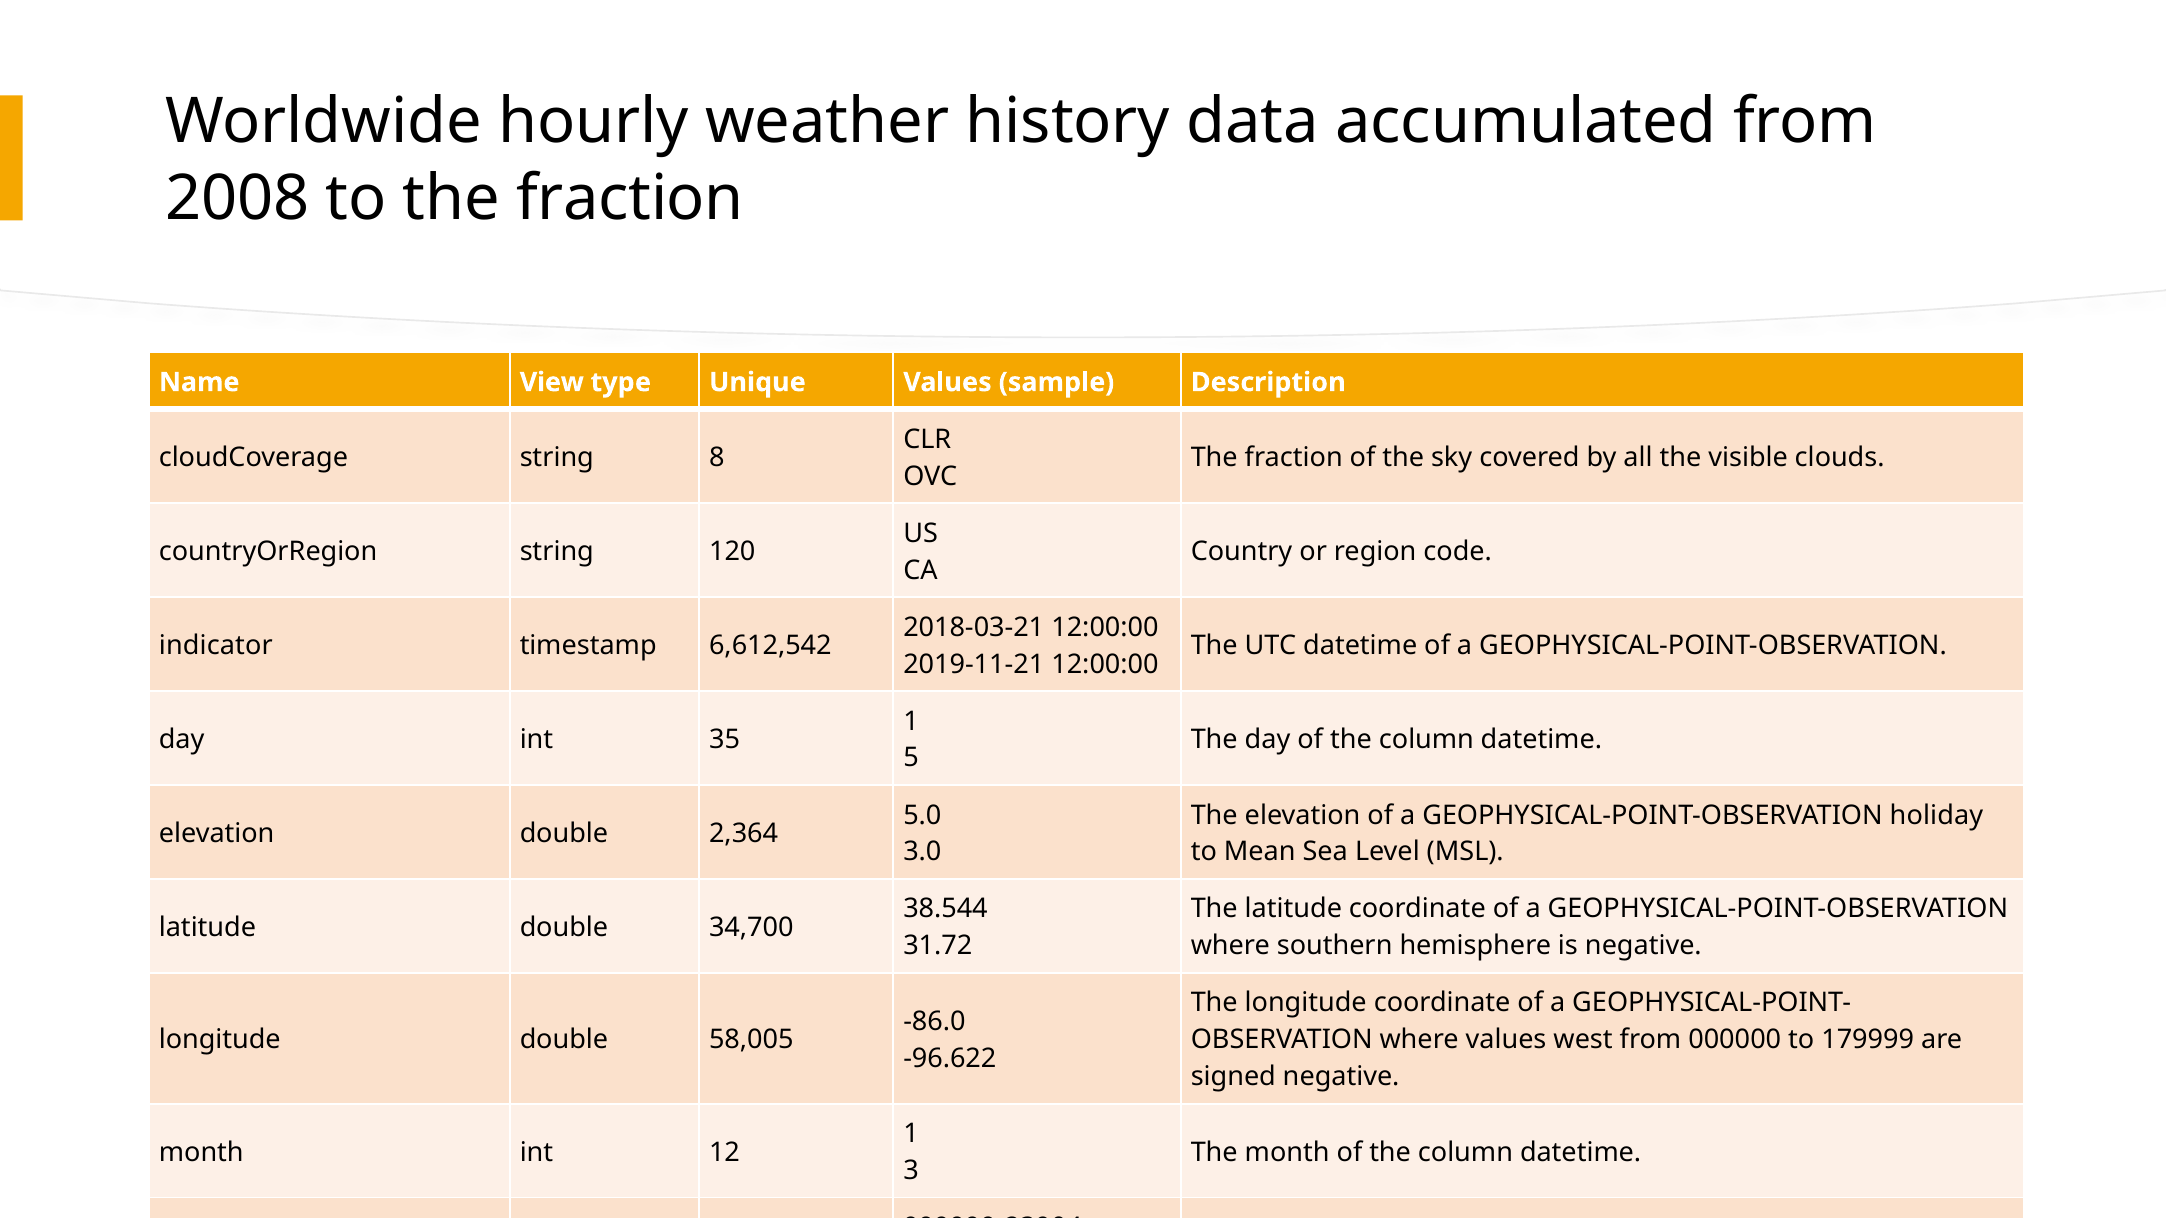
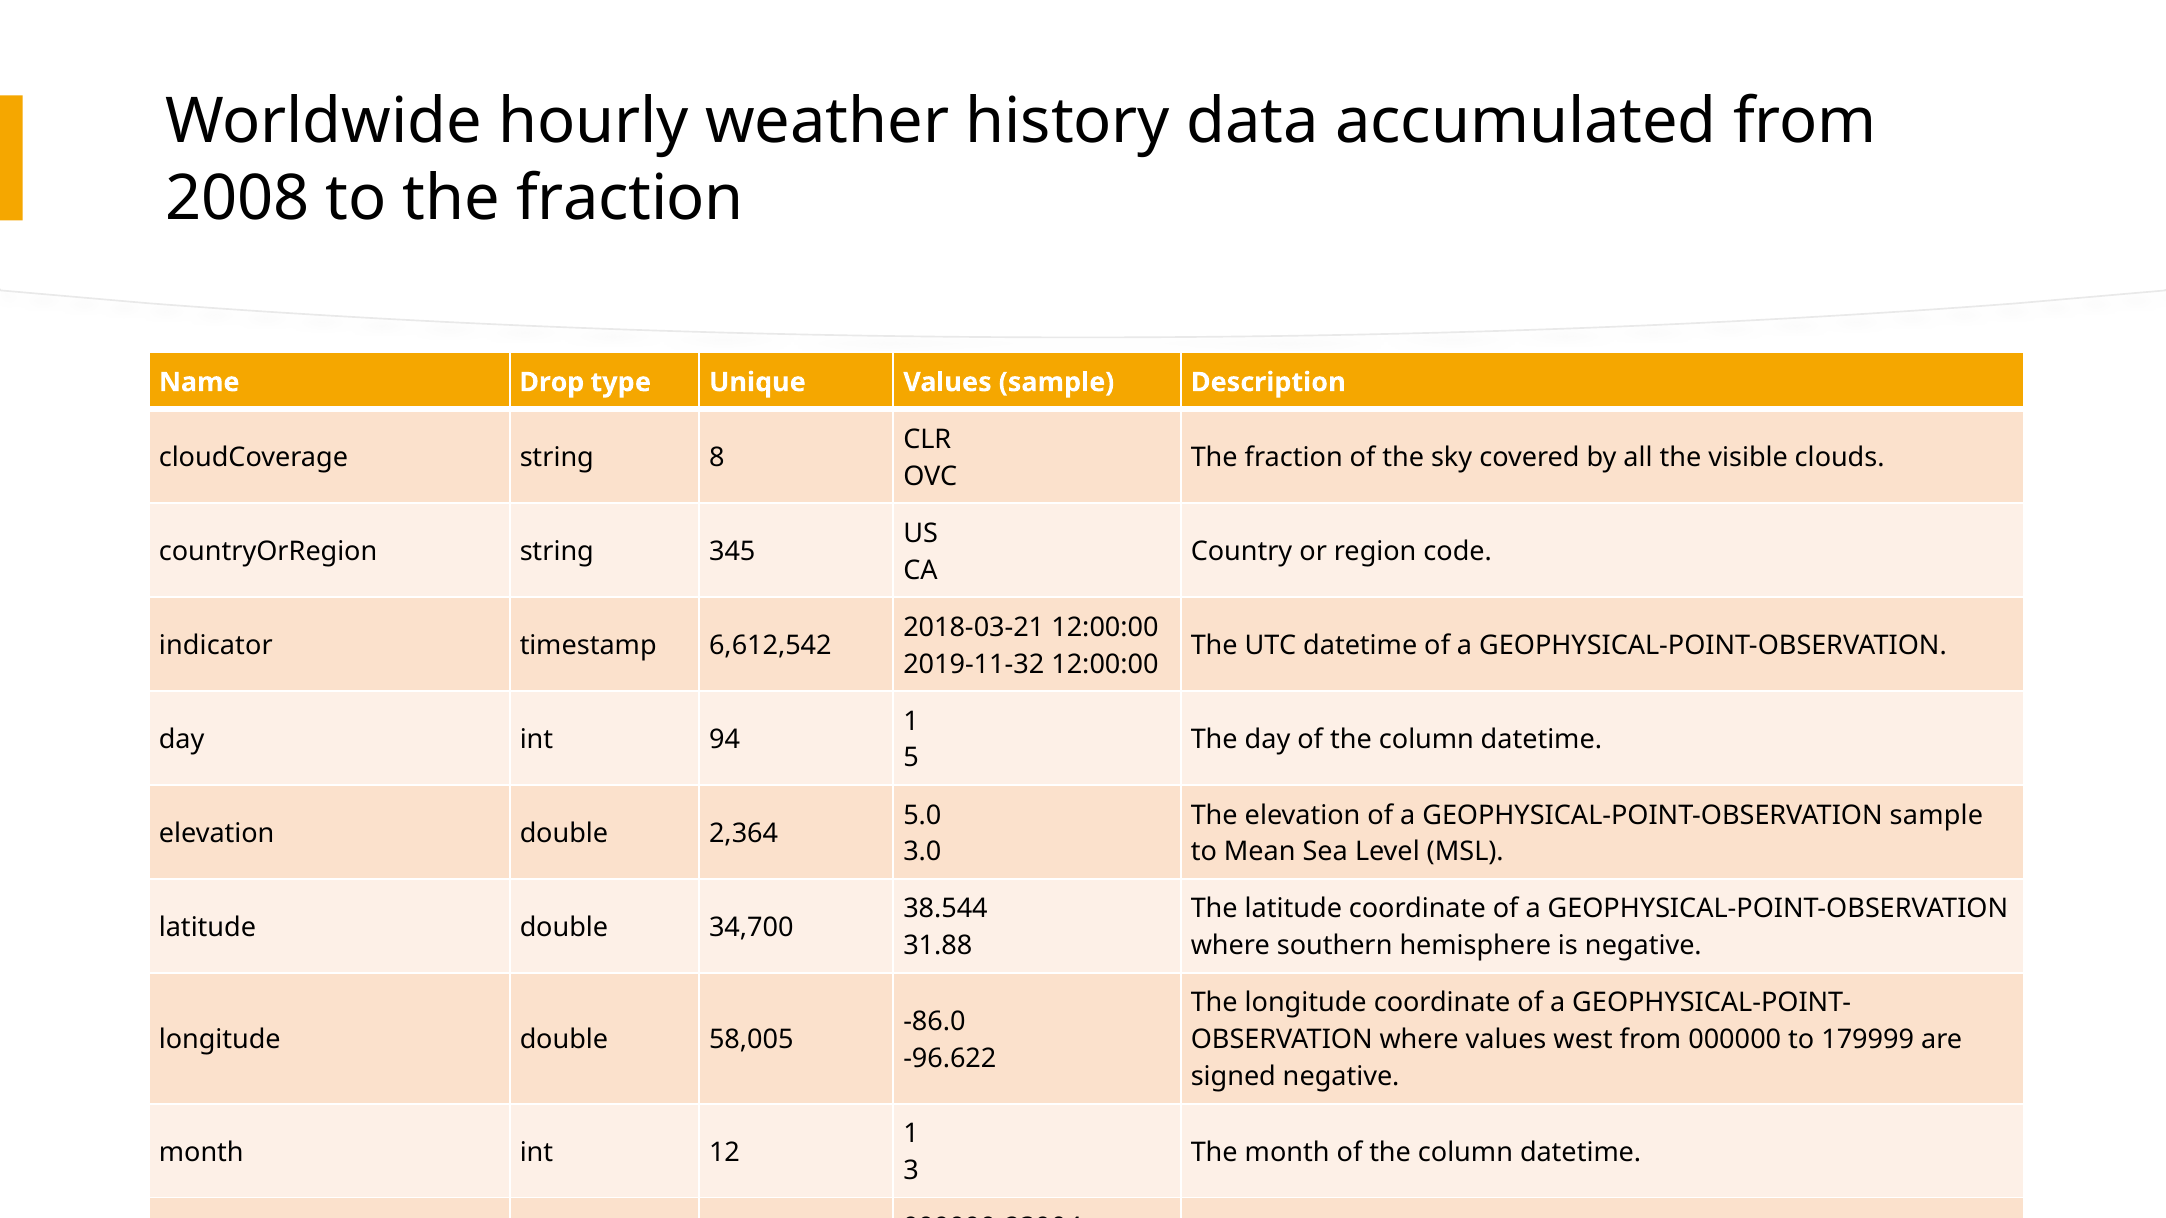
View: View -> Drop
120: 120 -> 345
2019-11-21: 2019-11-21 -> 2019-11-32
35: 35 -> 94
GEOPHYSICAL-POINT-OBSERVATION holiday: holiday -> sample
31.72: 31.72 -> 31.88
